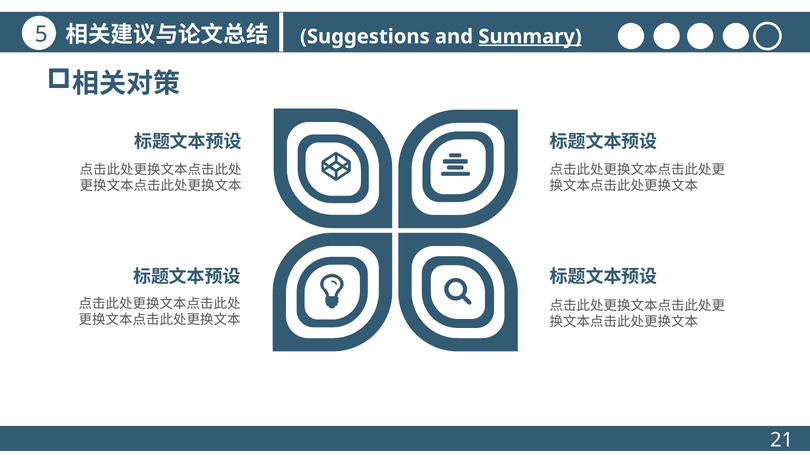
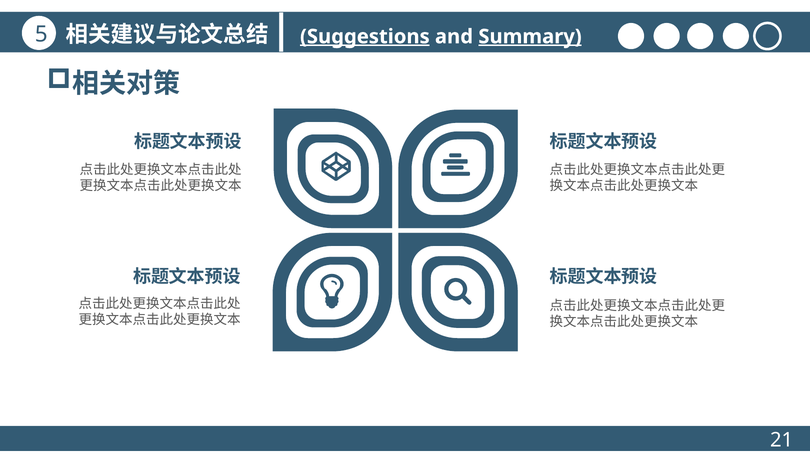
Suggestions underline: none -> present
